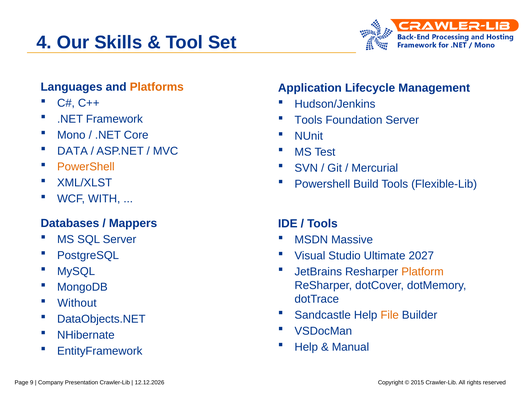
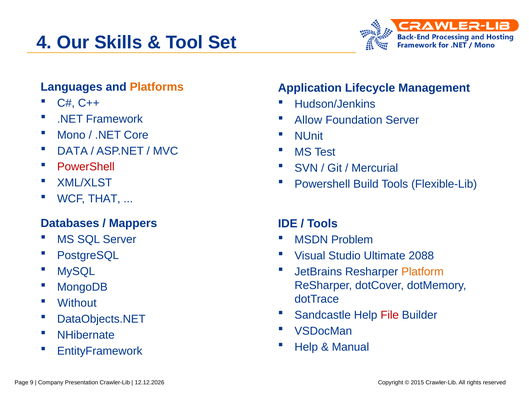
Tools at (308, 120): Tools -> Allow
PowerShell at (86, 167) colour: orange -> red
WITH: WITH -> THAT
Massive: Massive -> Problem
2027: 2027 -> 2088
File colour: orange -> red
